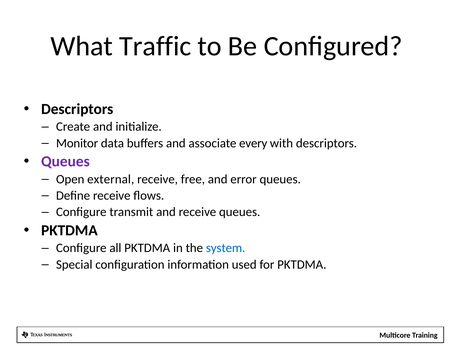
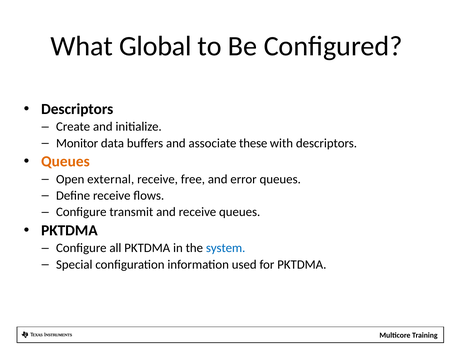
Traffic: Traffic -> Global
every: every -> these
Queues at (65, 161) colour: purple -> orange
